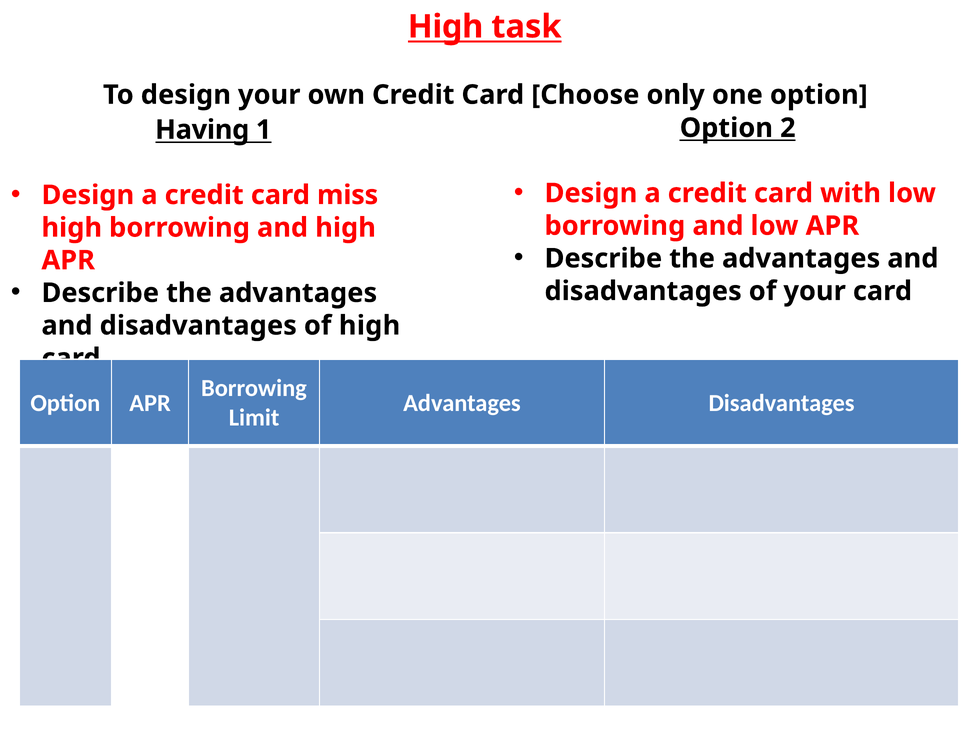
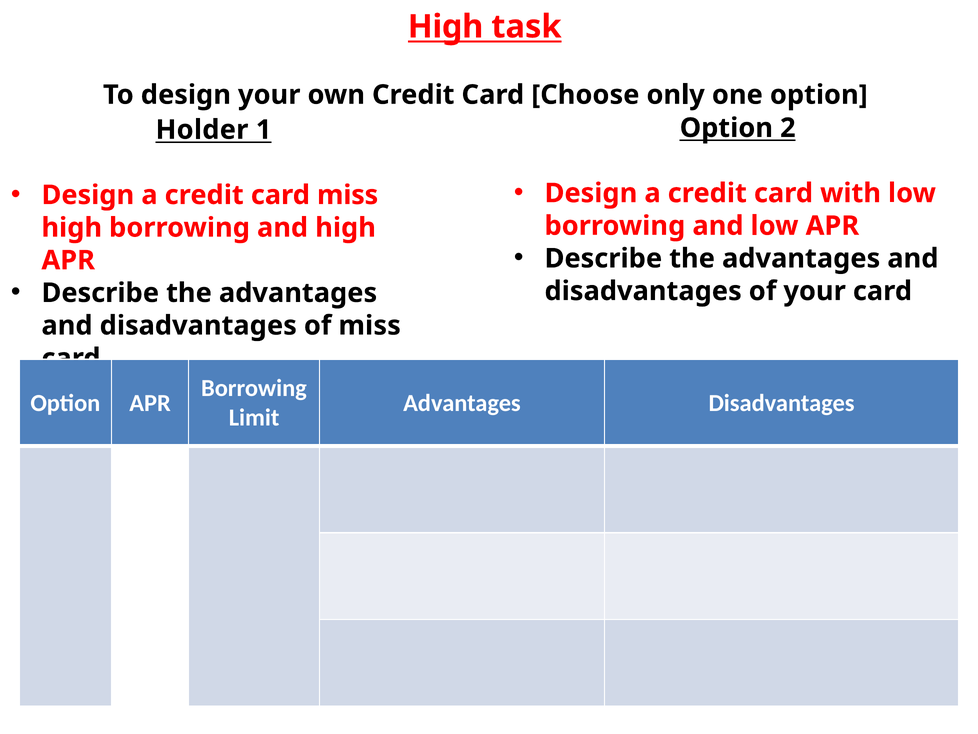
Having: Having -> Holder
of high: high -> miss
